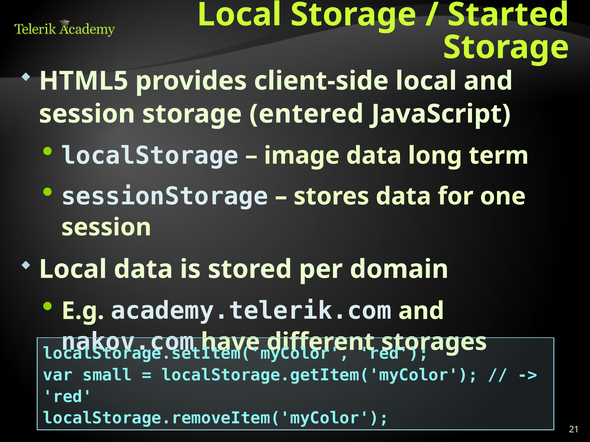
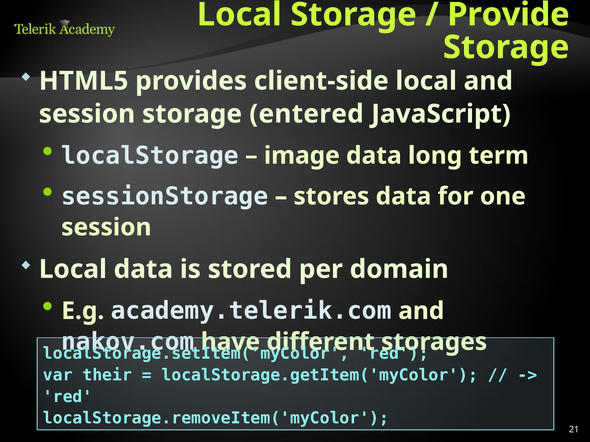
Started: Started -> Provide
small: small -> their
